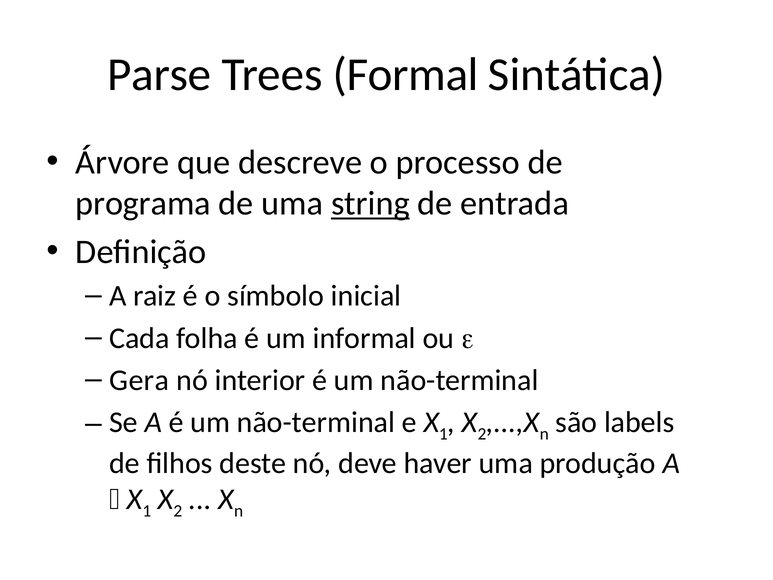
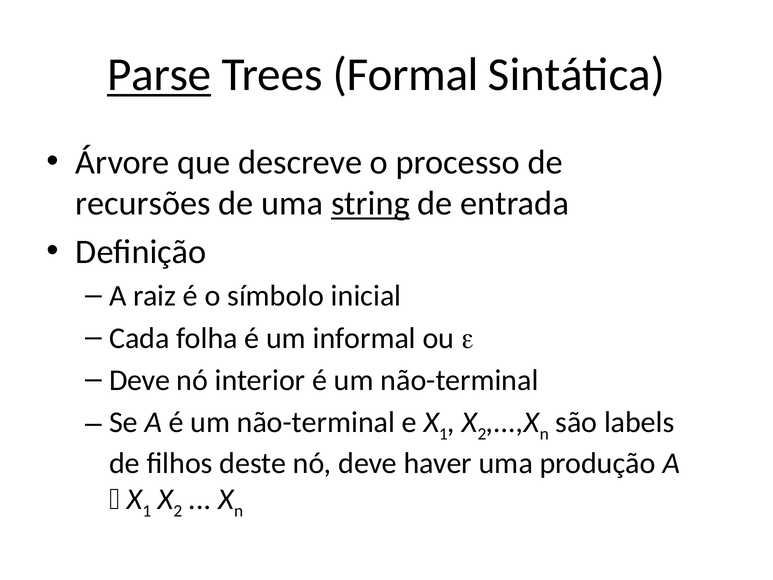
Parse underline: none -> present
programa: programa -> recursões
Gera at (139, 380): Gera -> Deve
